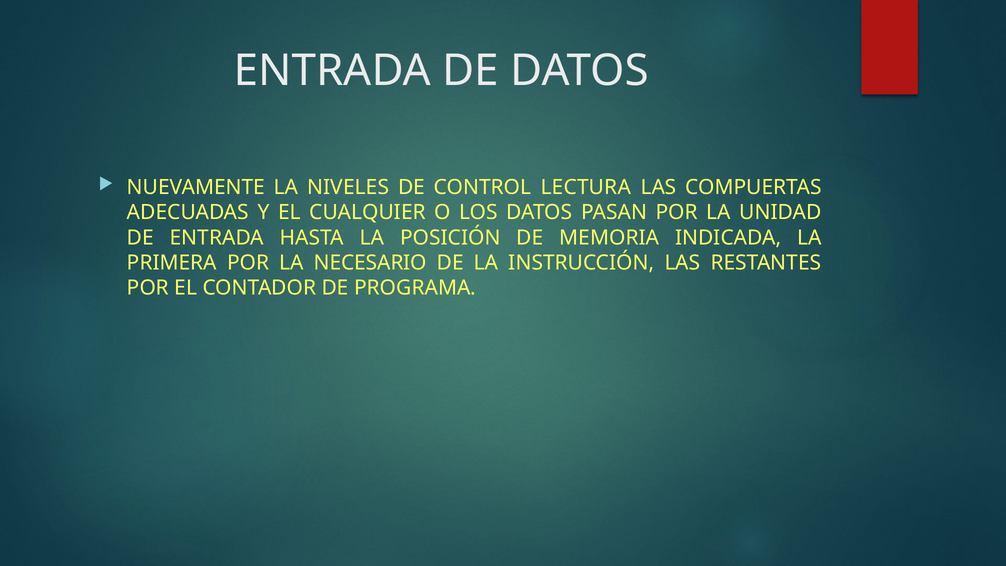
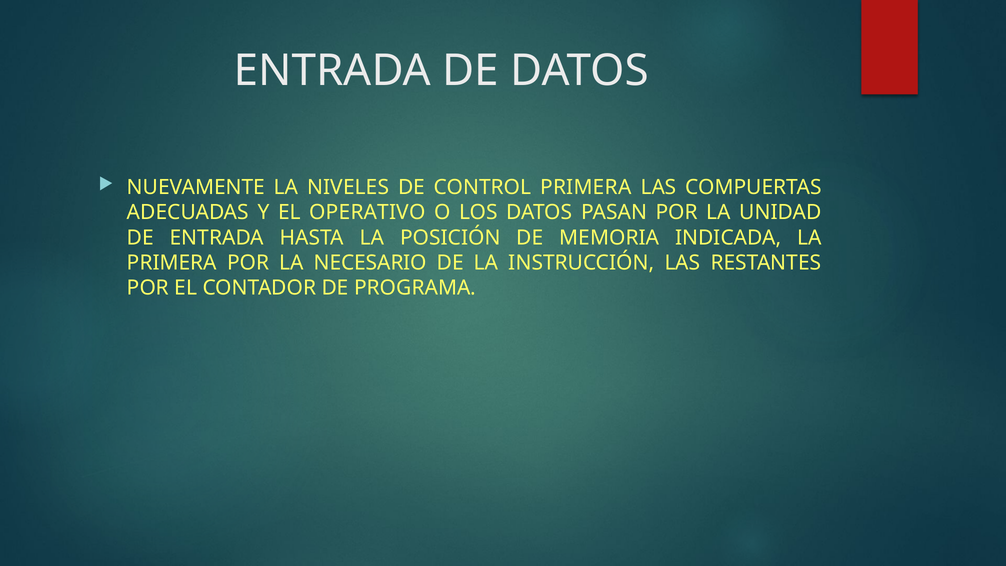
CONTROL LECTURA: LECTURA -> PRIMERA
CUALQUIER: CUALQUIER -> OPERATIVO
